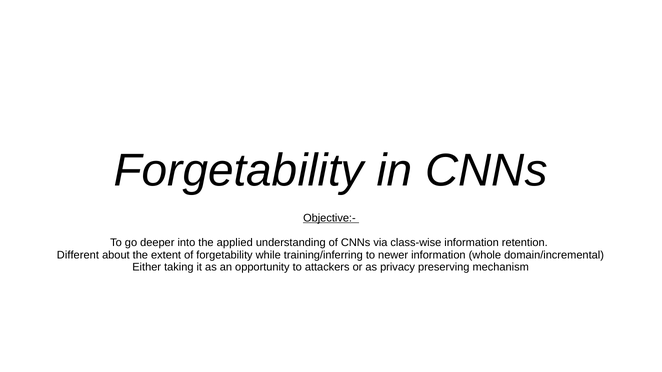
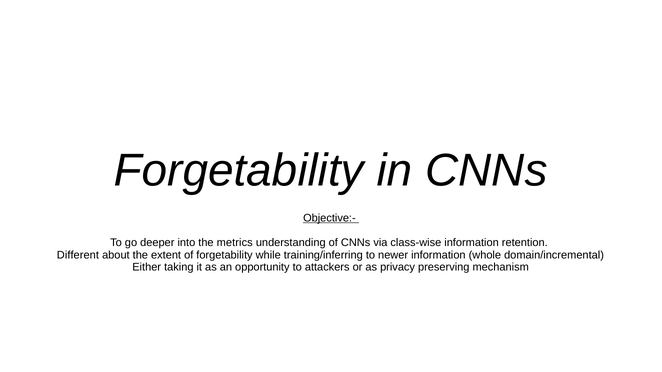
applied: applied -> metrics
